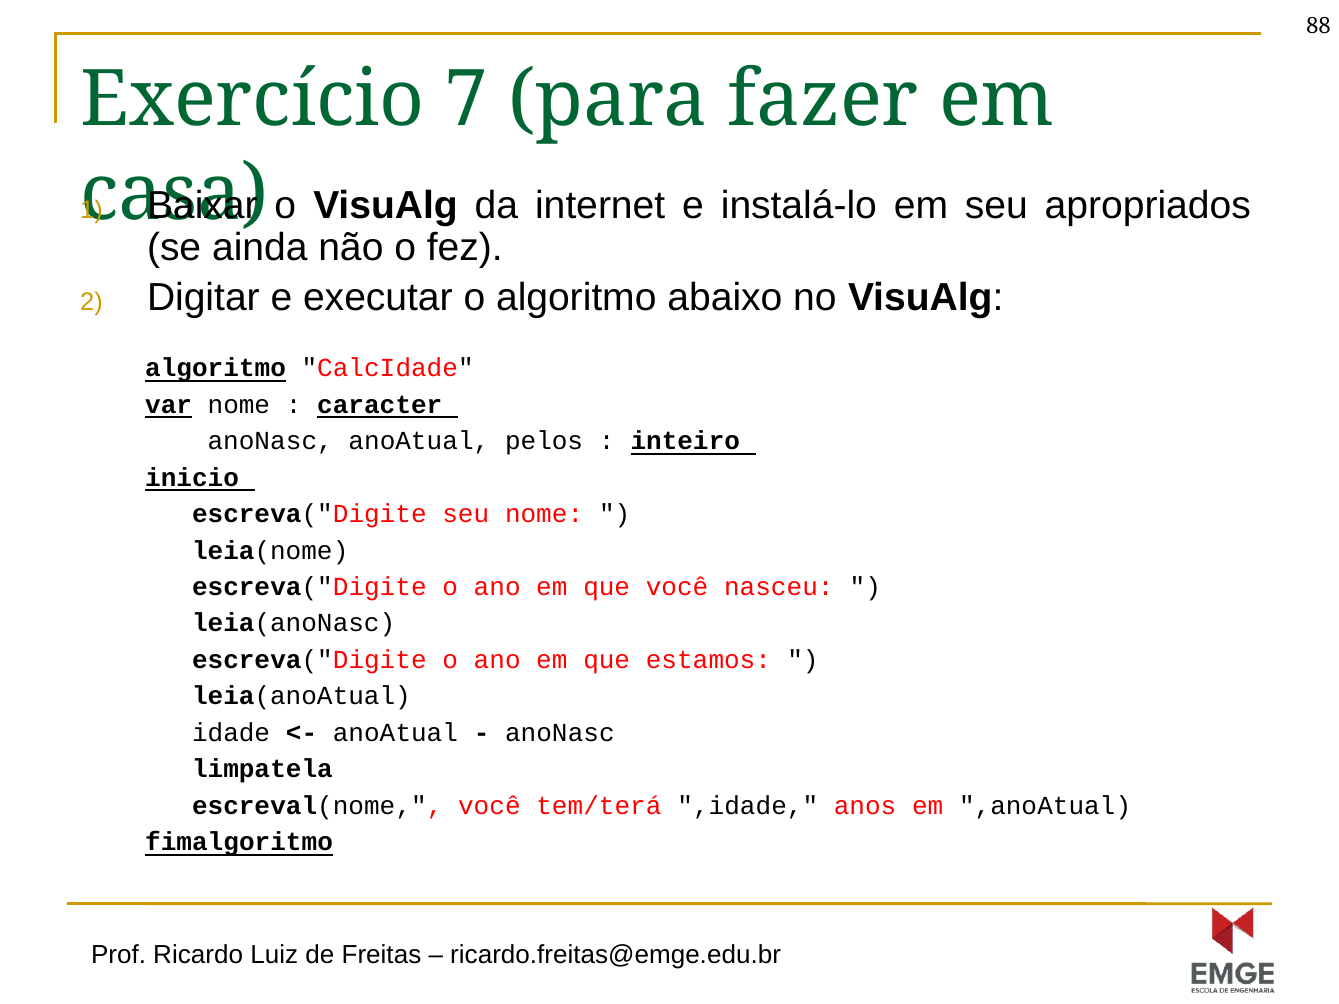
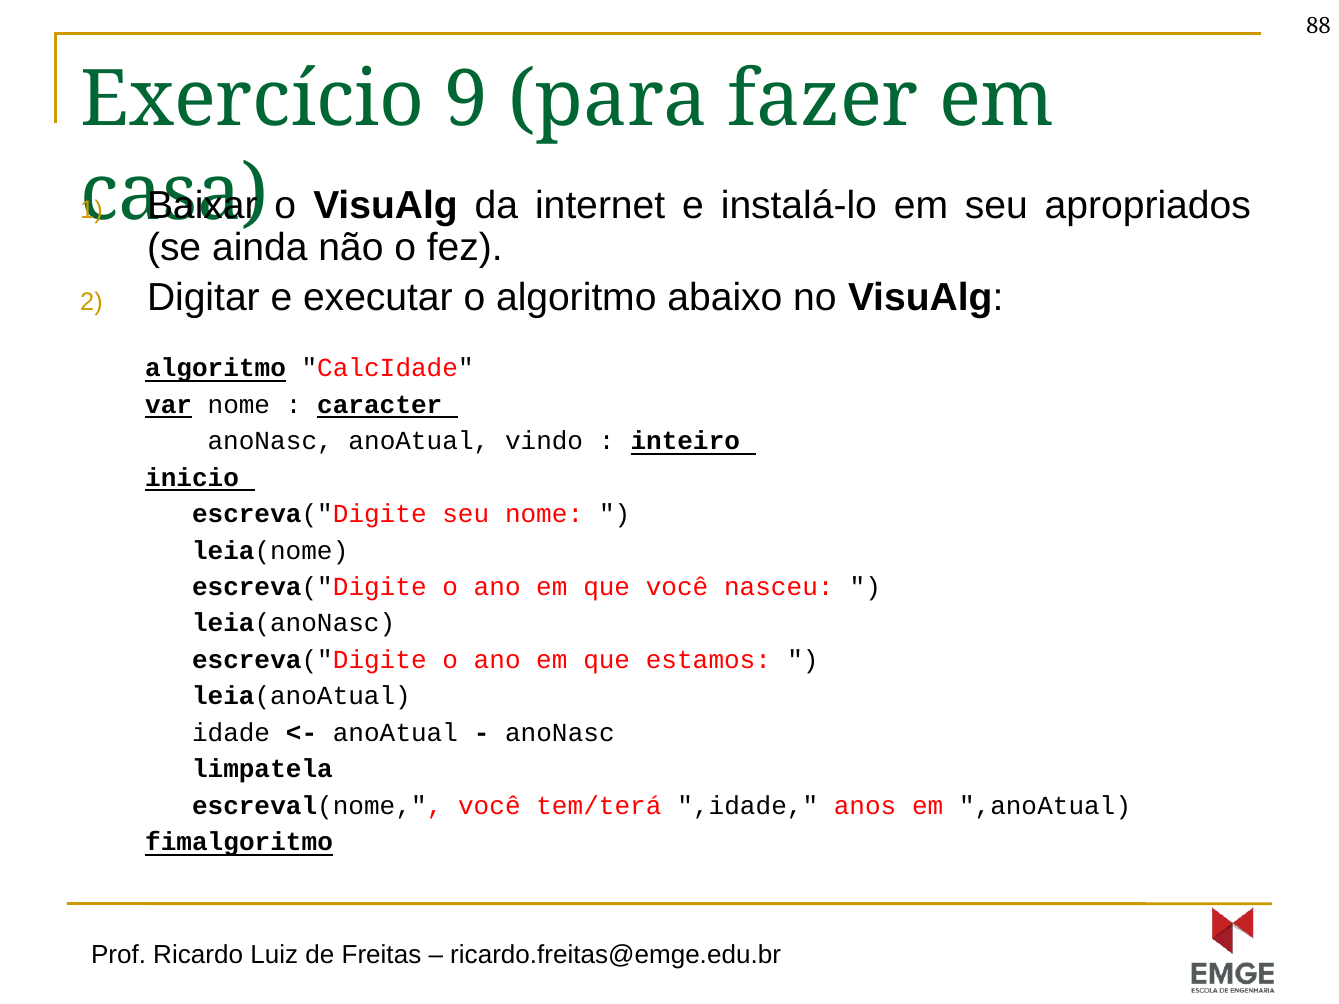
7: 7 -> 9
pelos: pelos -> vindo
